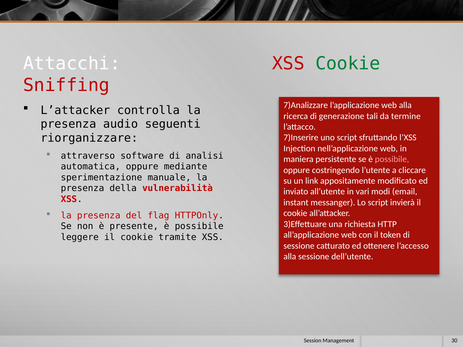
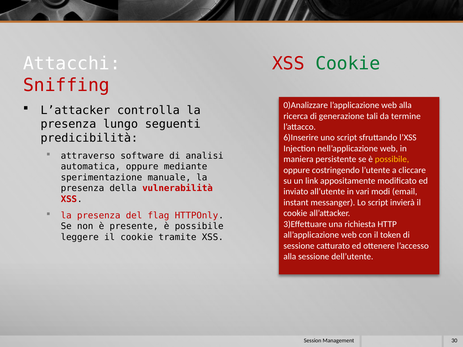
7)Analizzare: 7)Analizzare -> 0)Analizzare
audio: audio -> lungo
riorganizzare: riorganizzare -> predicibilità
7)Inserire: 7)Inserire -> 6)Inserire
possibile at (392, 159) colour: pink -> yellow
